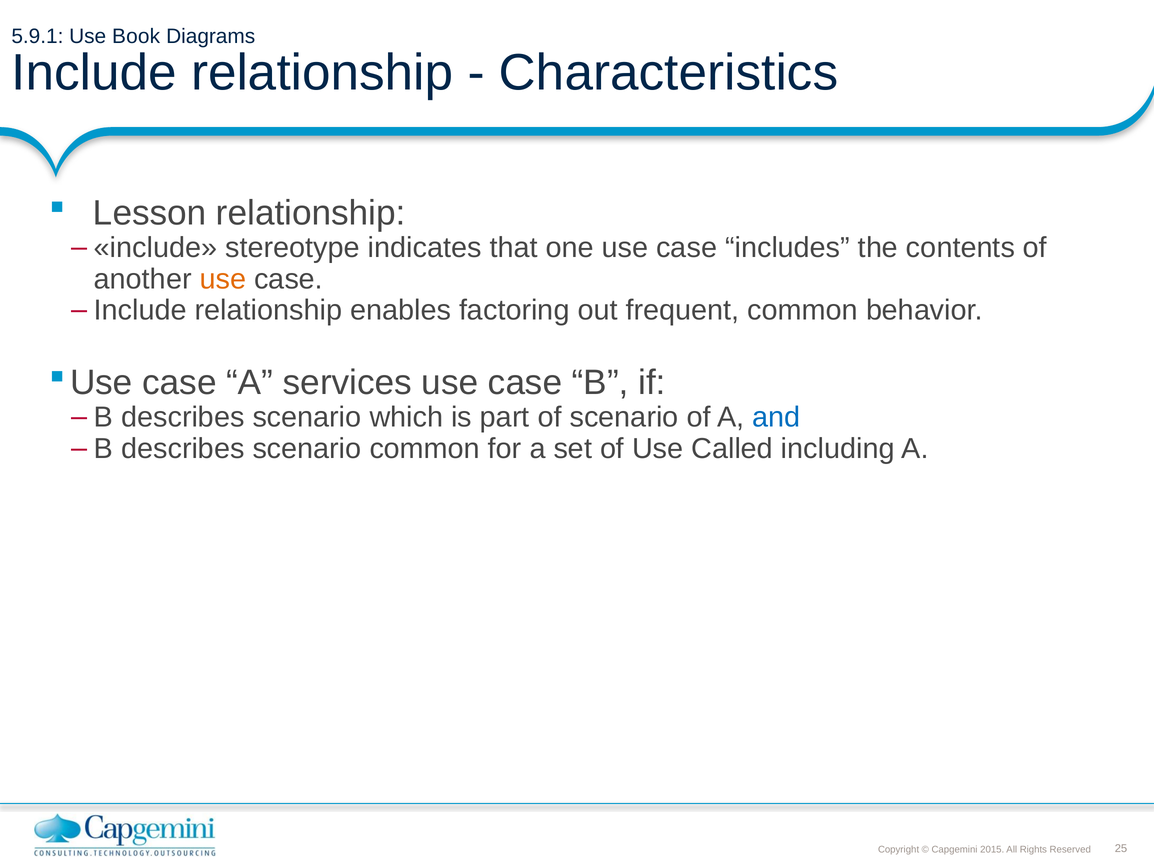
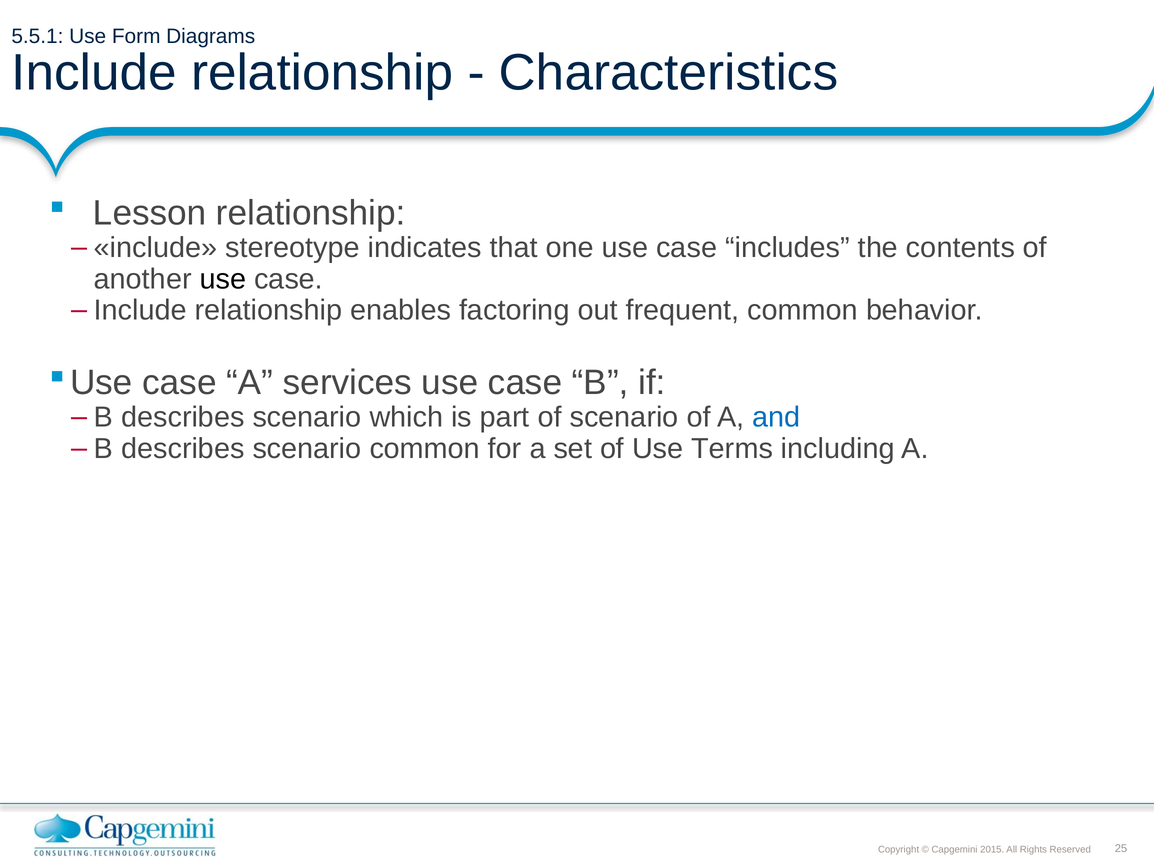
5.9.1: 5.9.1 -> 5.5.1
Book: Book -> Form
use at (223, 279) colour: orange -> black
Called: Called -> Terms
